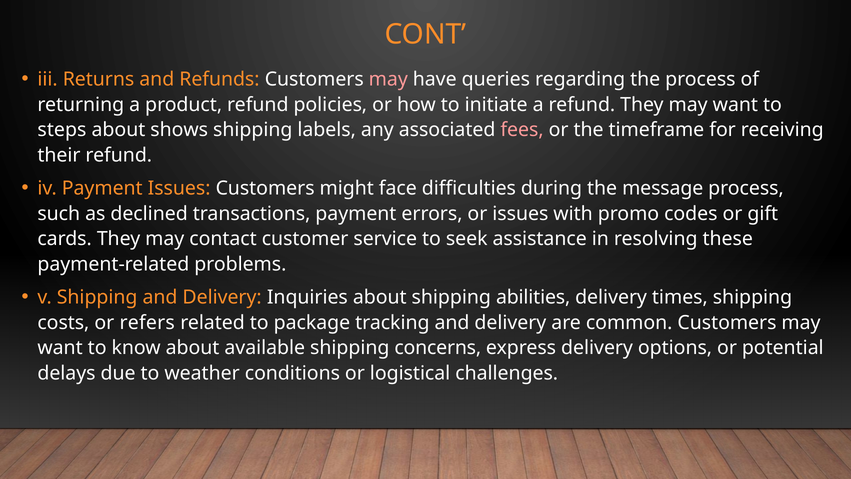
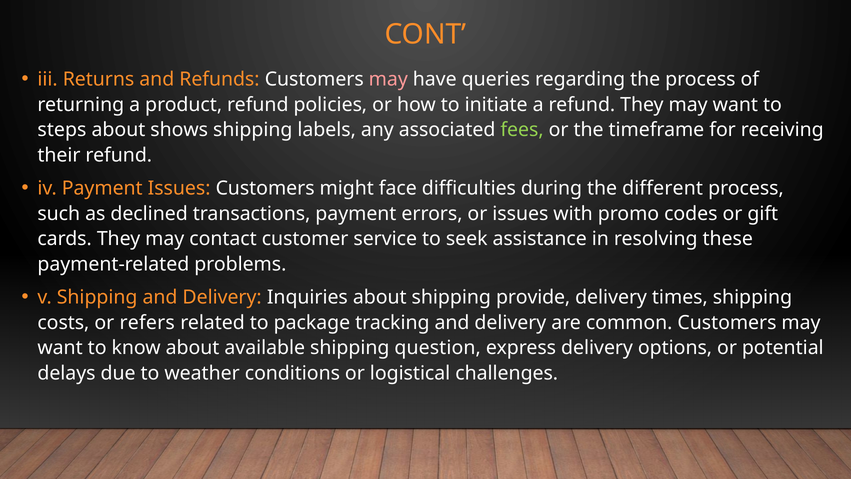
fees colour: pink -> light green
message: message -> different
abilities: abilities -> provide
concerns: concerns -> question
